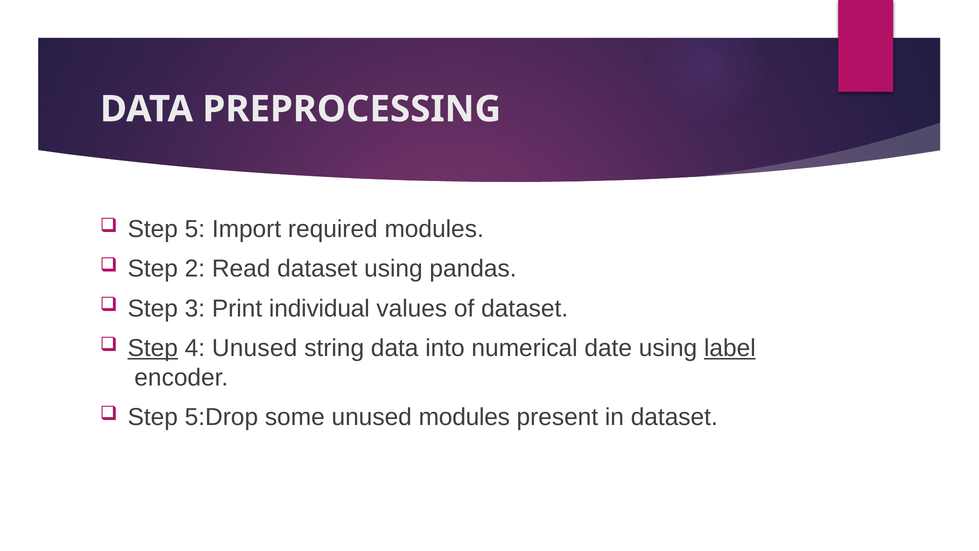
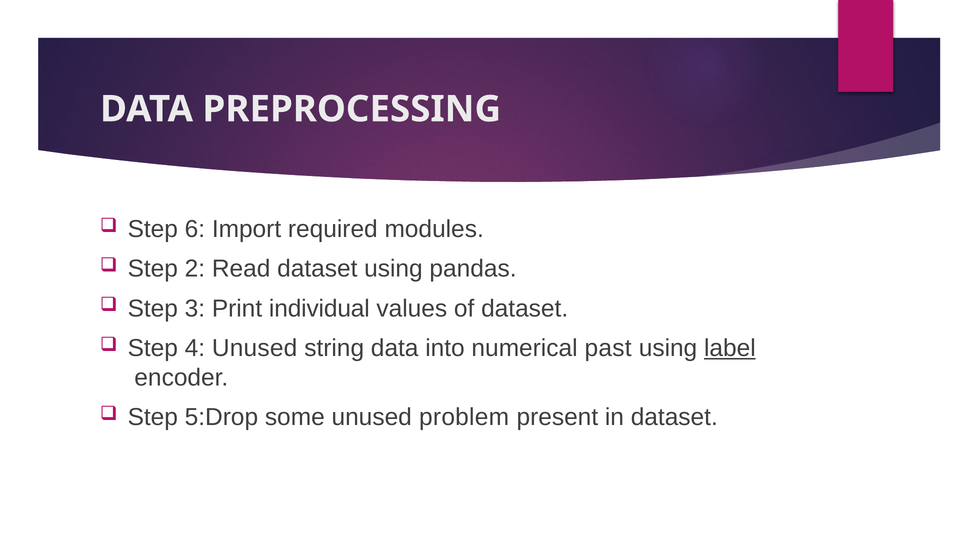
5: 5 -> 6
Step at (153, 348) underline: present -> none
date: date -> past
unused modules: modules -> problem
